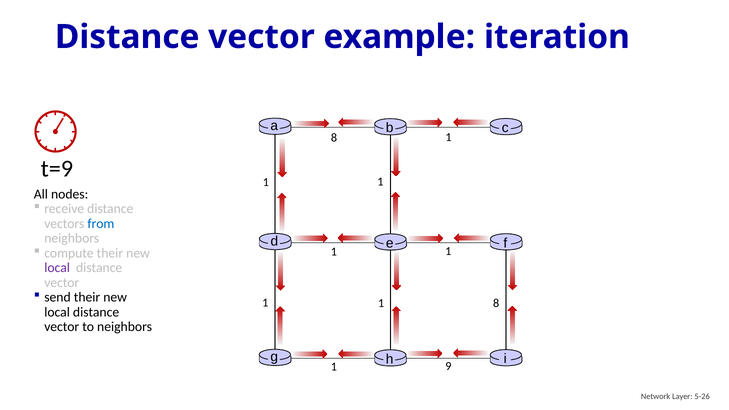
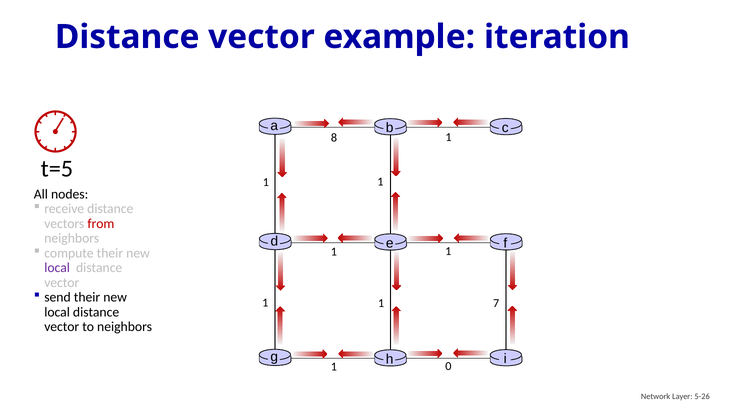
t=9: t=9 -> t=5
from colour: blue -> red
1 8: 8 -> 7
9: 9 -> 0
